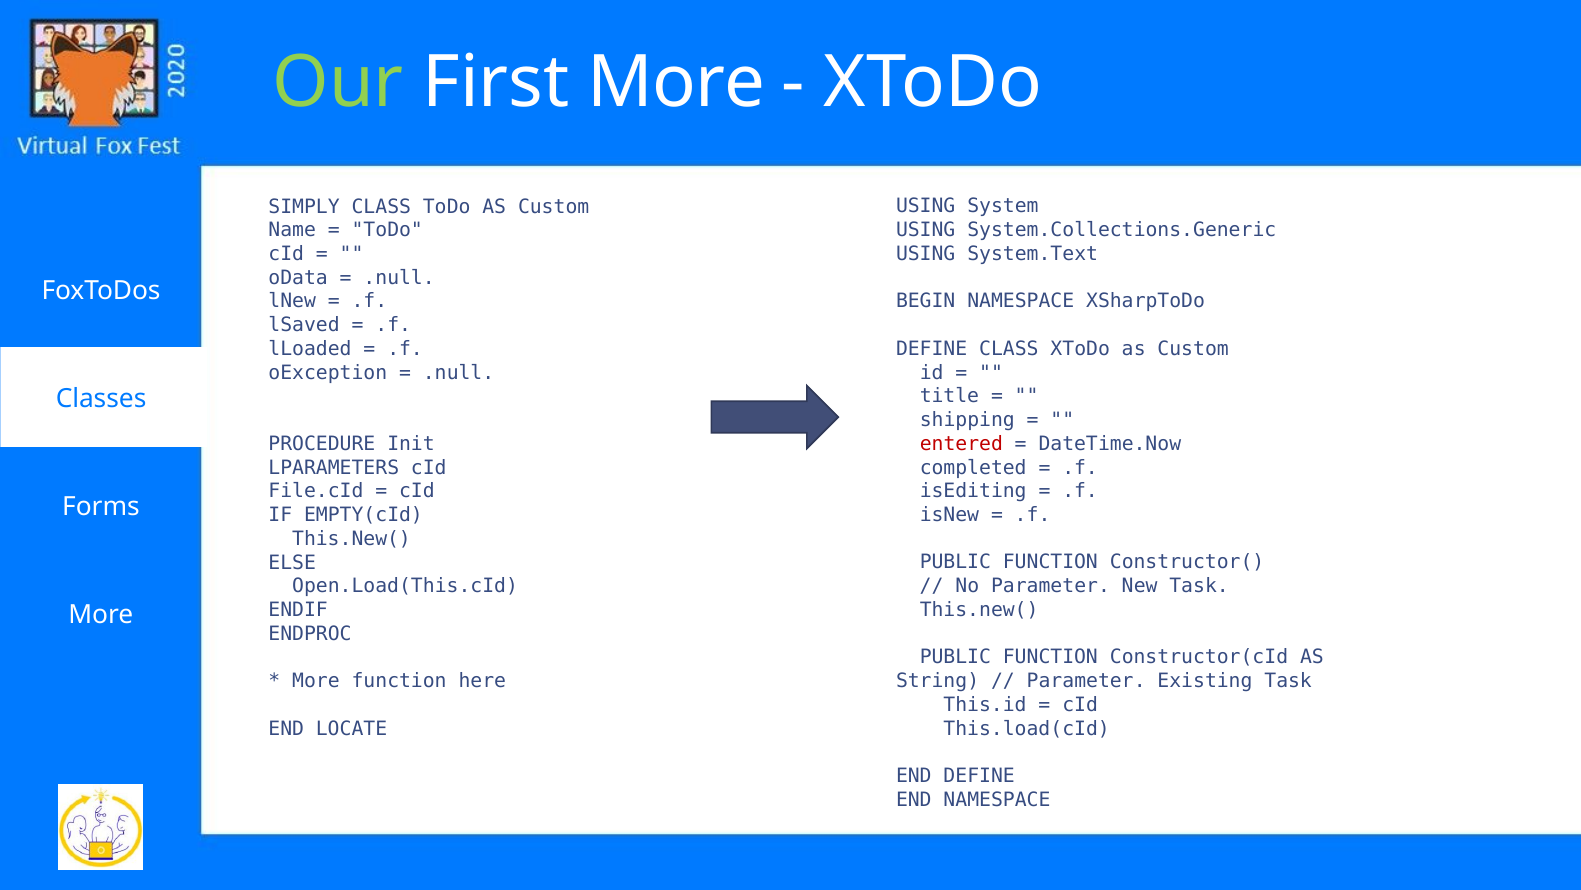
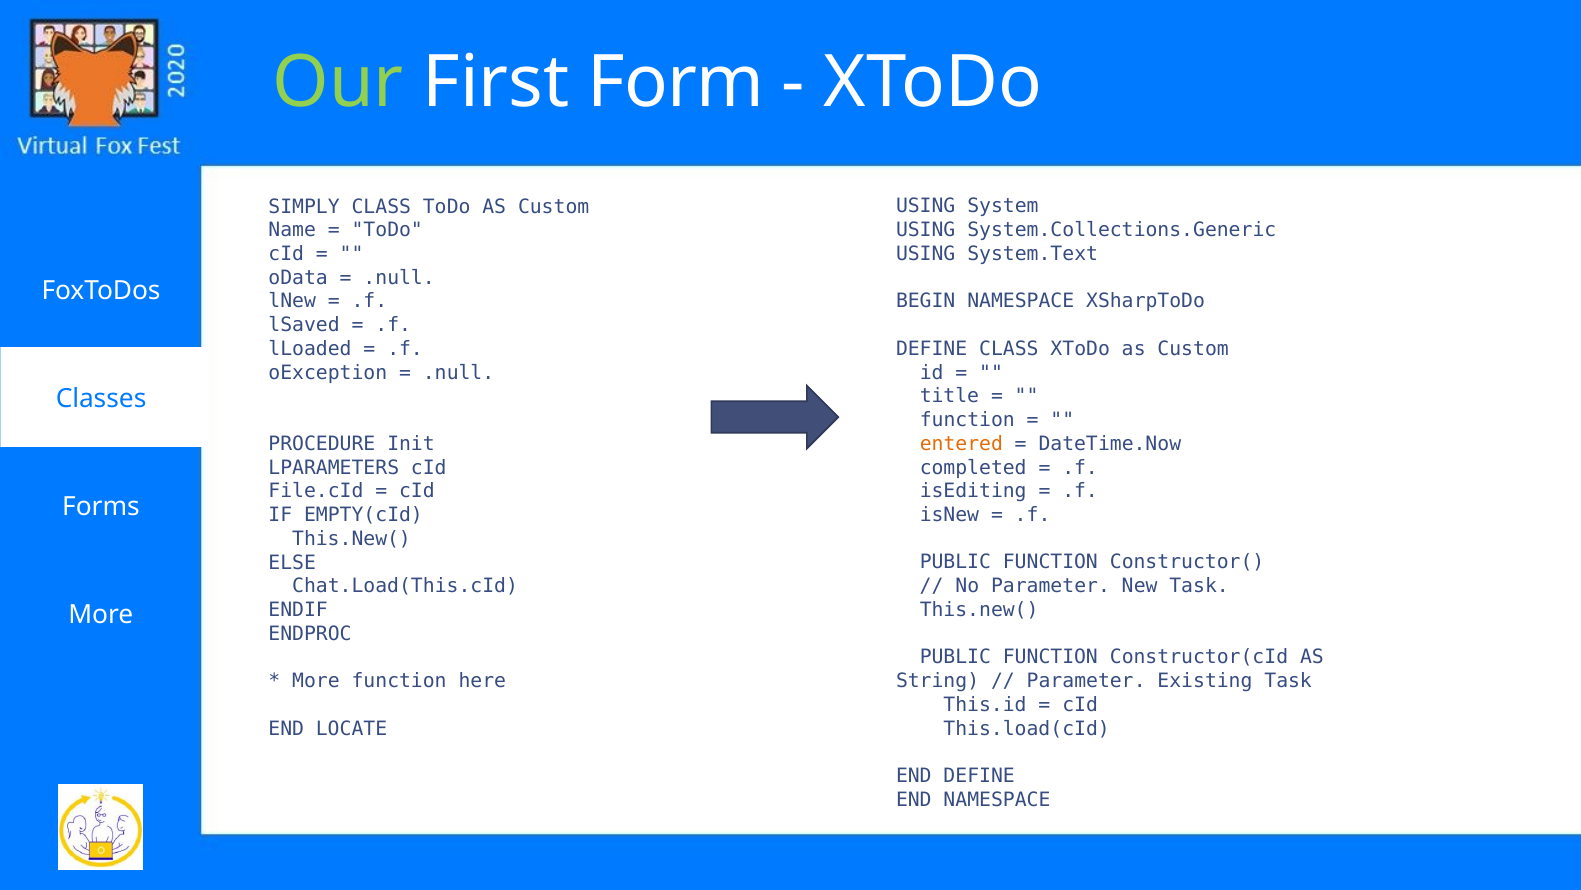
First More: More -> Form
shipping at (967, 420): shipping -> function
entered colour: red -> orange
Open.Load(This.cId: Open.Load(This.cId -> Chat.Load(This.cId
